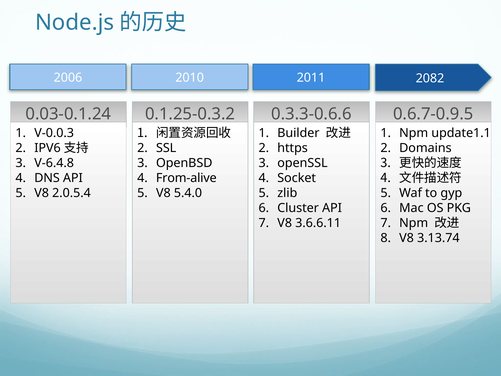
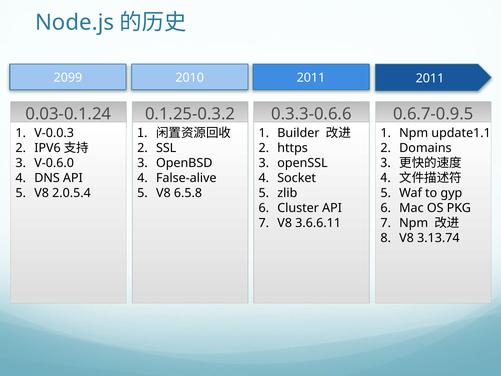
2006: 2006 -> 2099
2082 at (430, 78): 2082 -> 2011
V-6.4.8: V-6.4.8 -> V-0.6.0
From-alive: From-alive -> False-alive
5.4.0: 5.4.0 -> 6.5.8
